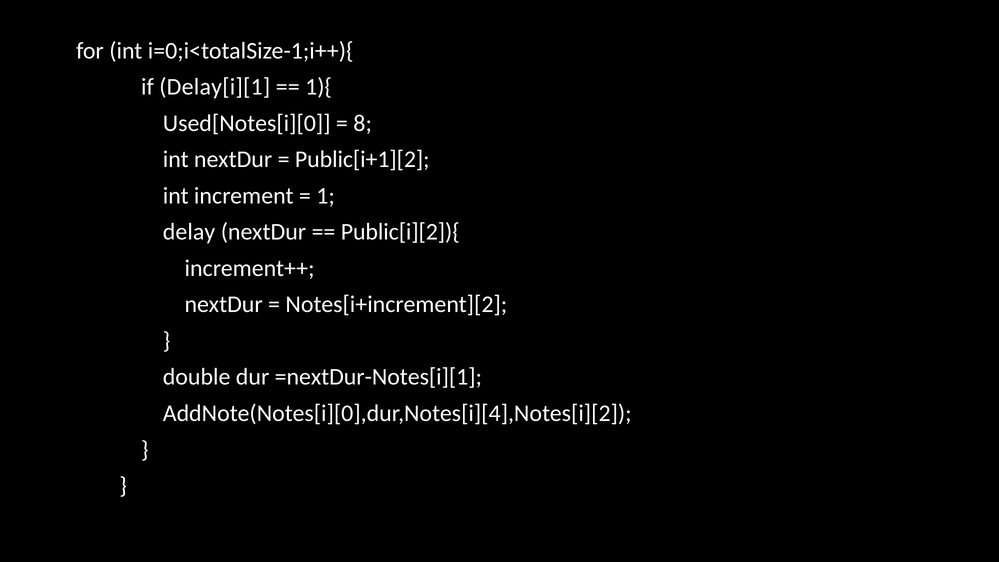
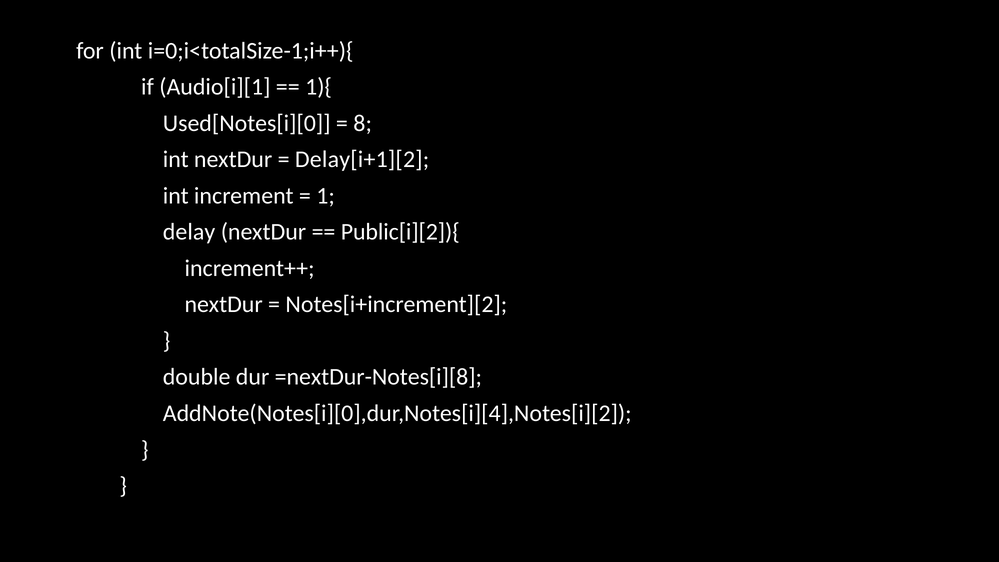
Delay[i][1: Delay[i][1 -> Audio[i][1
Public[i+1][2: Public[i+1][2 -> Delay[i+1][2
=nextDur-Notes[i][1: =nextDur-Notes[i][1 -> =nextDur-Notes[i][8
